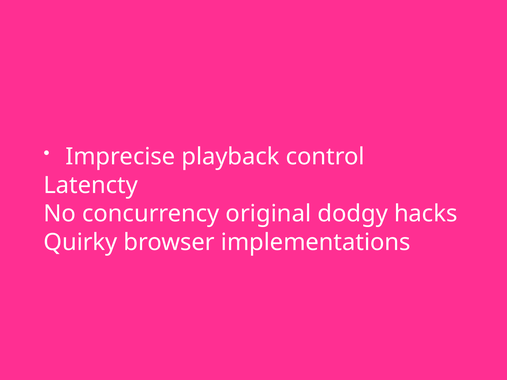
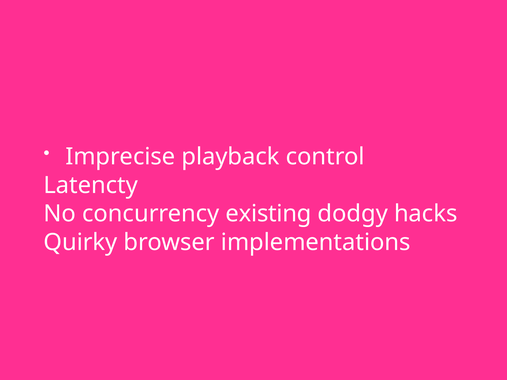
original: original -> existing
